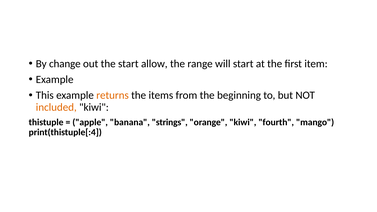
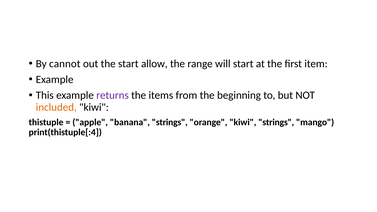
change: change -> cannot
returns colour: orange -> purple
kiwi fourth: fourth -> strings
